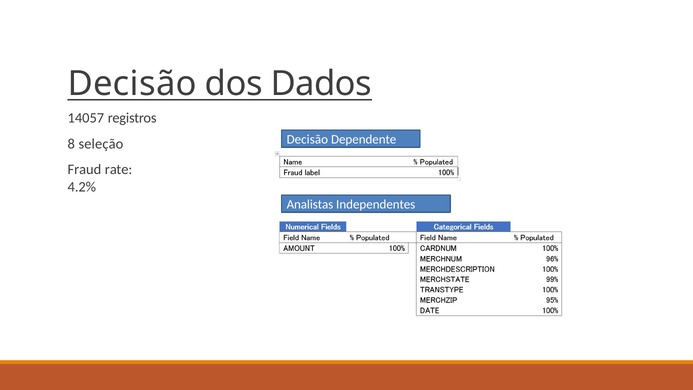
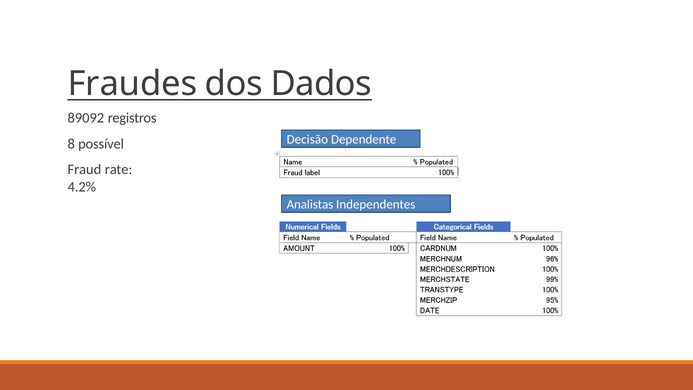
Decisão at (132, 84): Decisão -> Fraudes
14057: 14057 -> 89092
seleção: seleção -> possível
